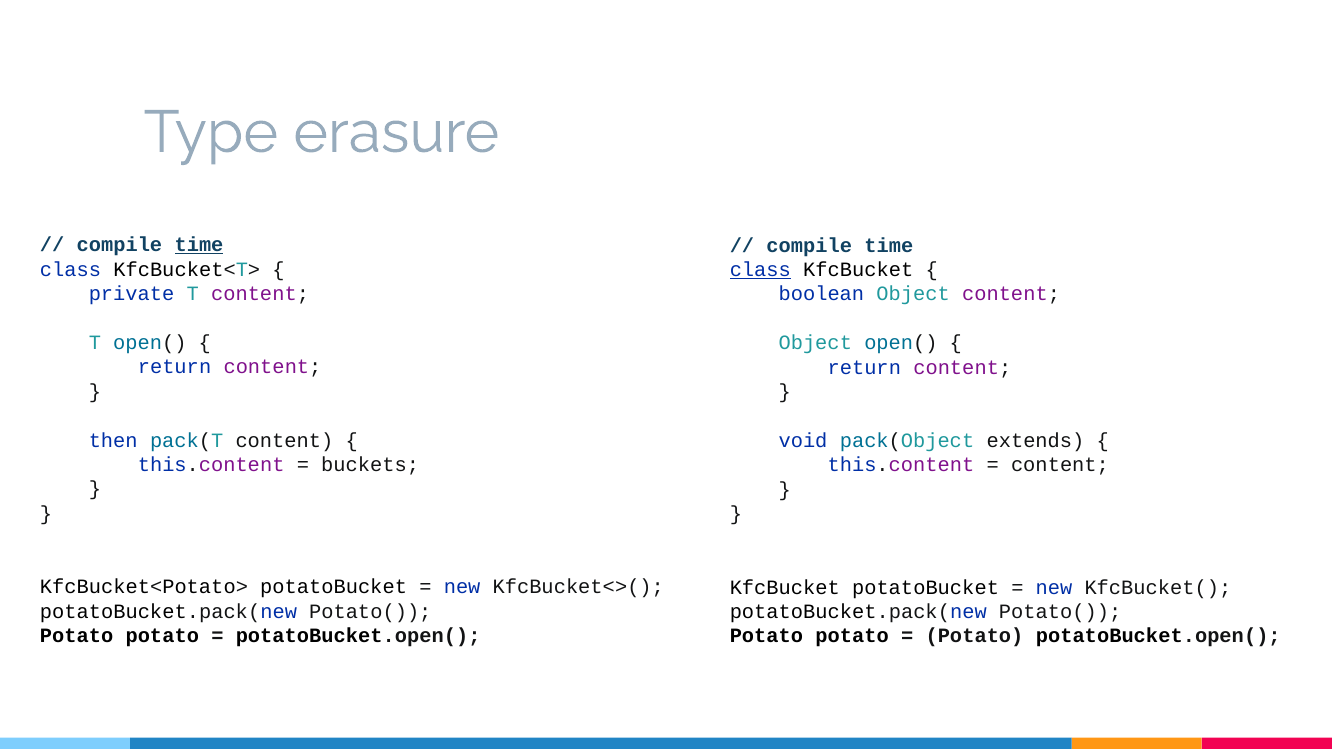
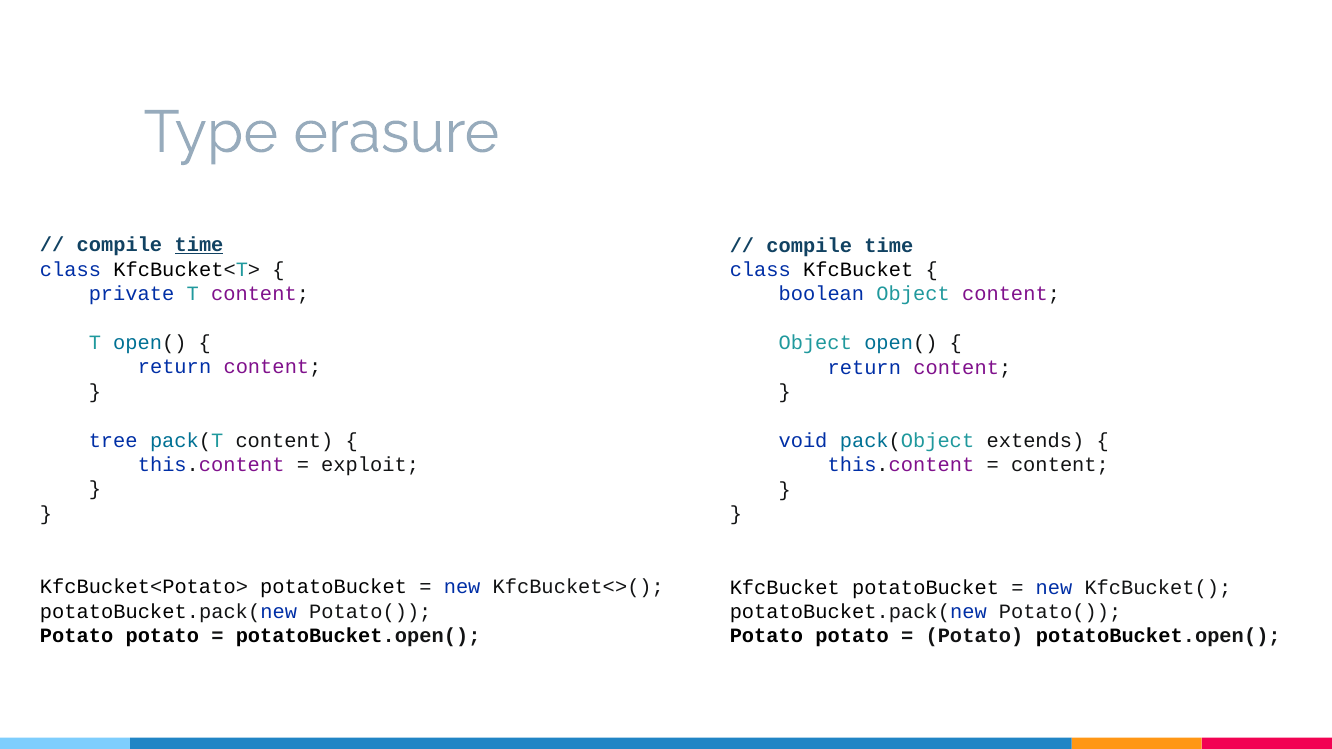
class at (760, 270) underline: present -> none
then: then -> tree
buckets: buckets -> exploit
